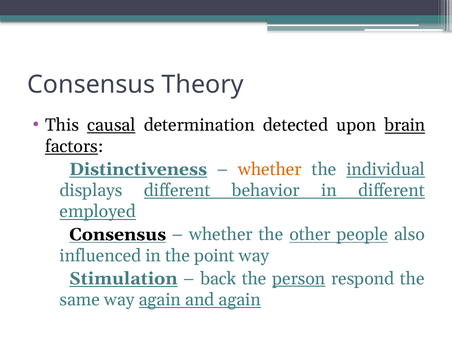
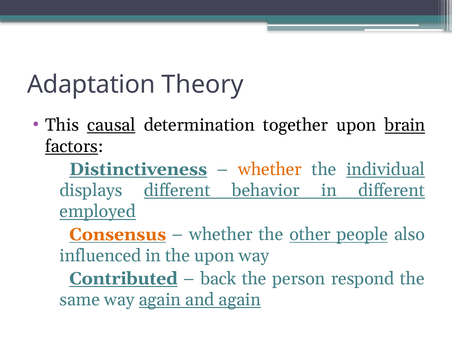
Consensus at (91, 85): Consensus -> Adaptation
detected: detected -> together
Consensus at (118, 234) colour: black -> orange
the point: point -> upon
Stimulation: Stimulation -> Contributed
person underline: present -> none
